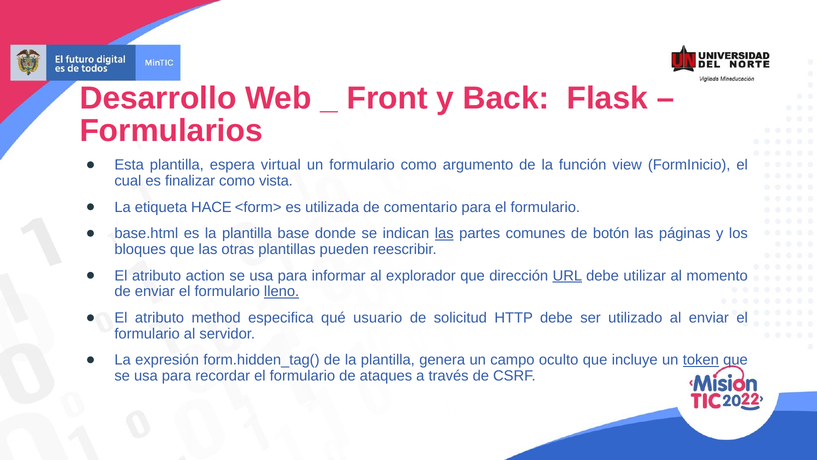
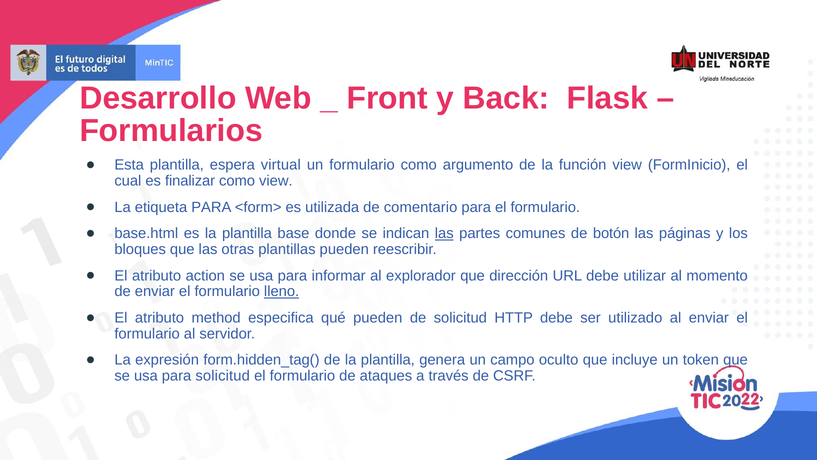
como vista: vista -> view
etiqueta HACE: HACE -> PARA
URL underline: present -> none
qué usuario: usuario -> pueden
token underline: present -> none
para recordar: recordar -> solicitud
